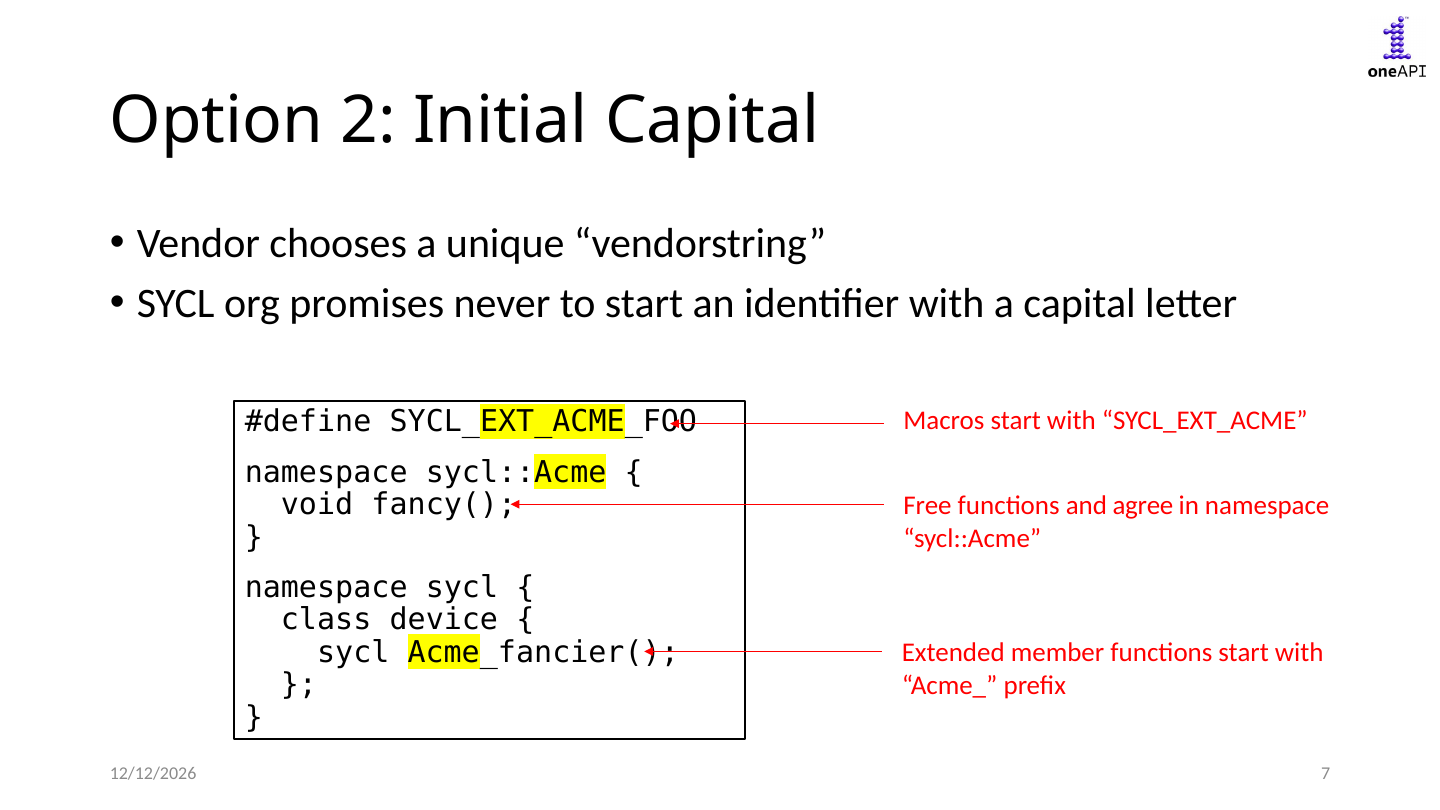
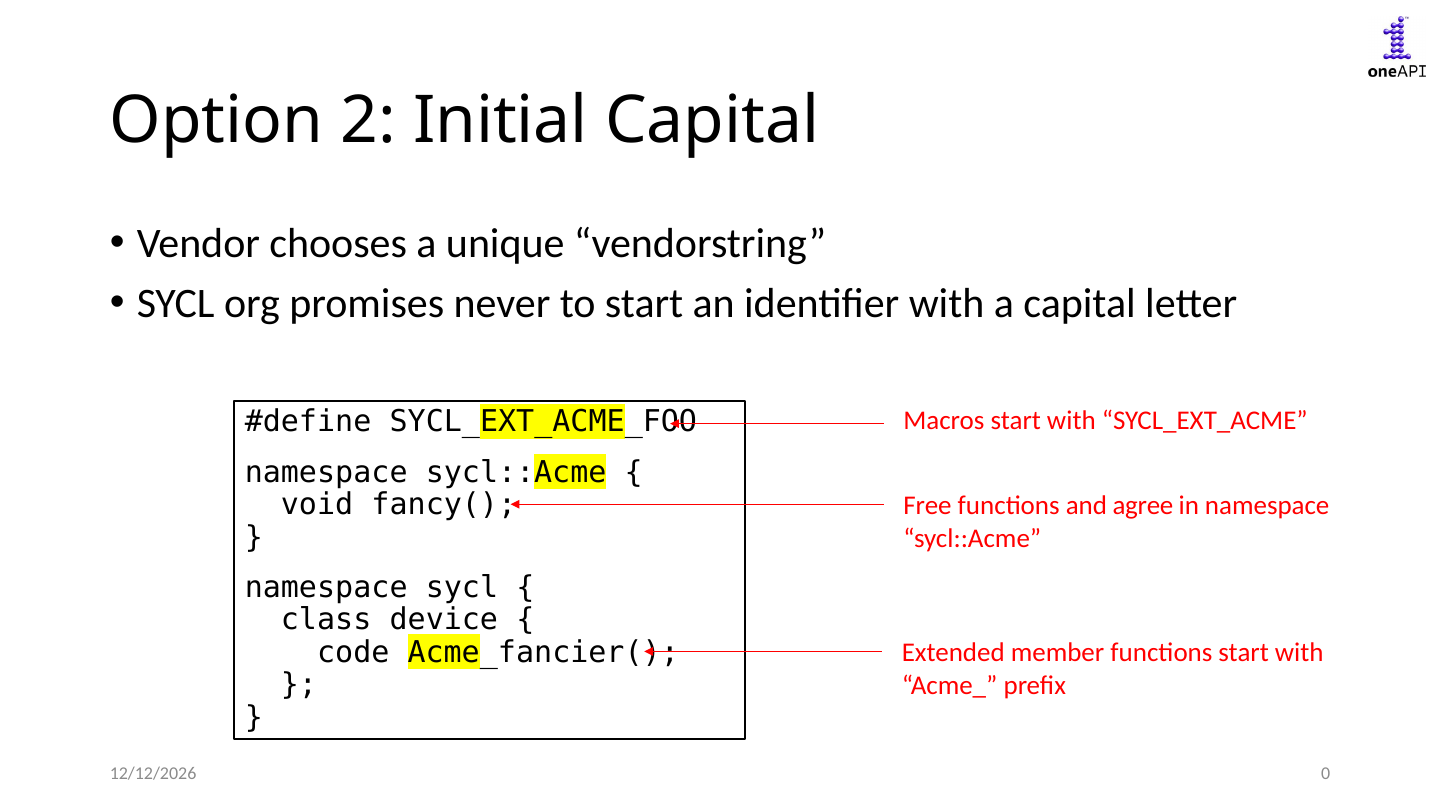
sycl at (353, 652): sycl -> code
7: 7 -> 0
